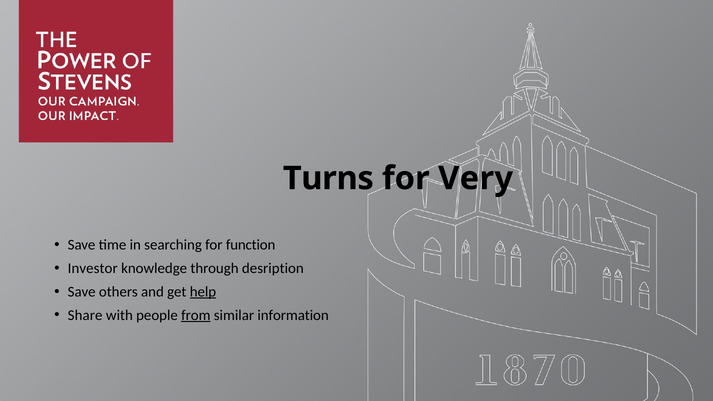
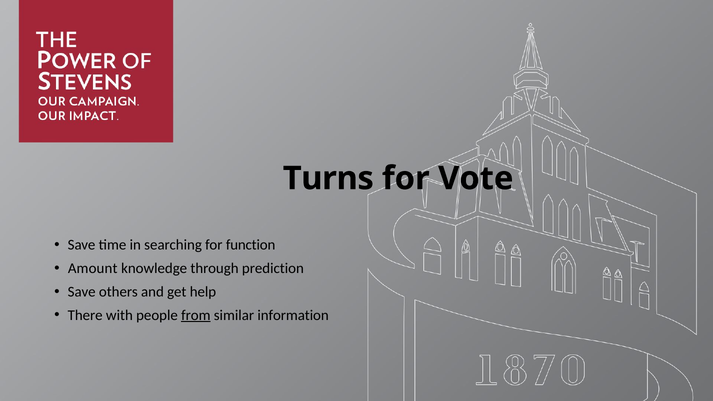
Very: Very -> Vote
Investor: Investor -> Amount
desription: desription -> prediction
help underline: present -> none
Share: Share -> There
